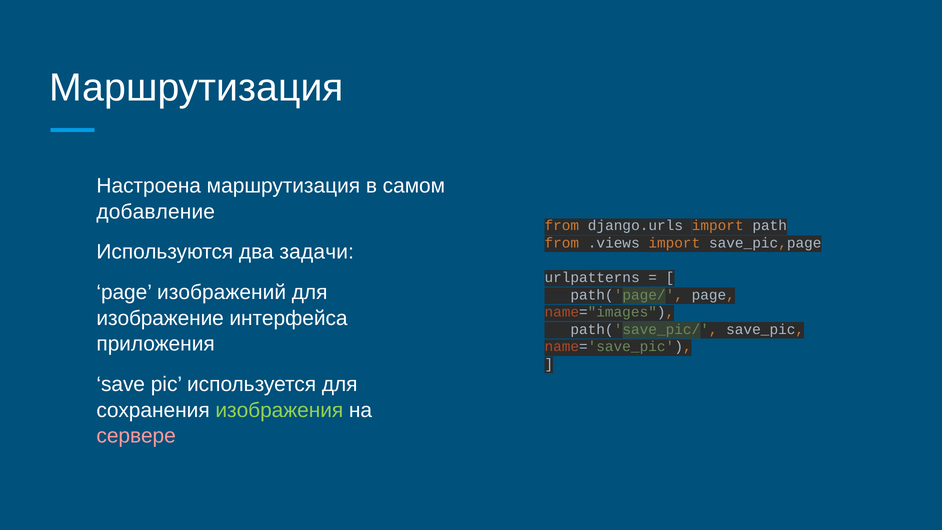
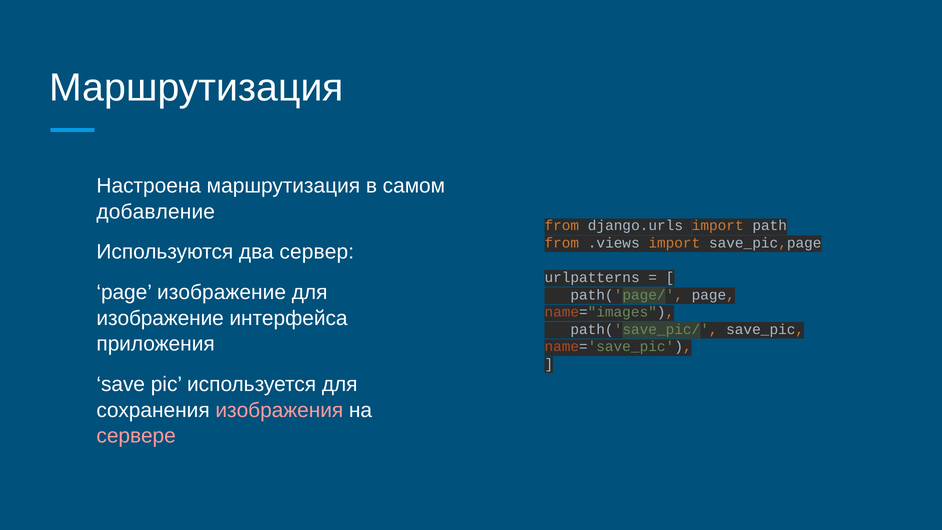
задачи: задачи -> сервер
page изображений: изображений -> изображение
изображения colour: light green -> pink
